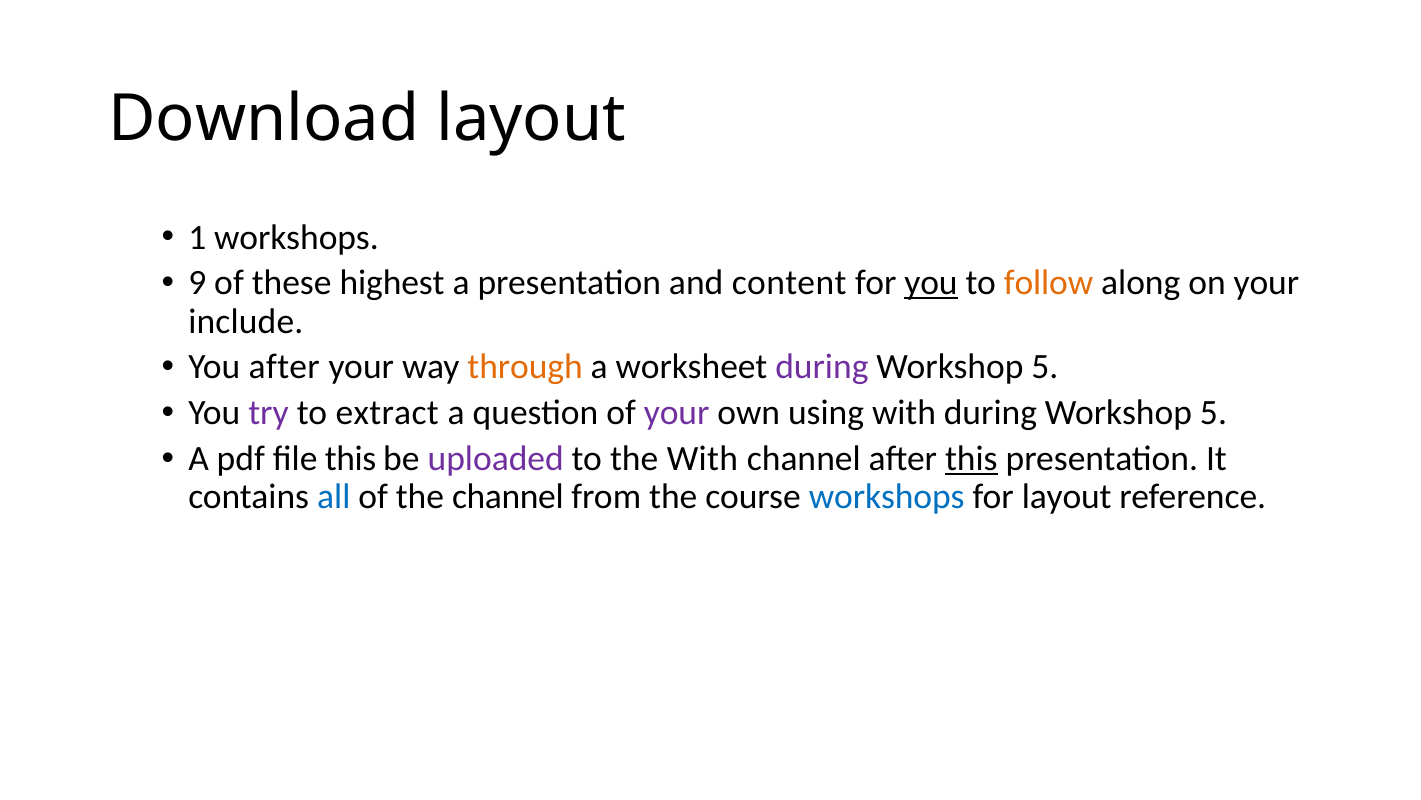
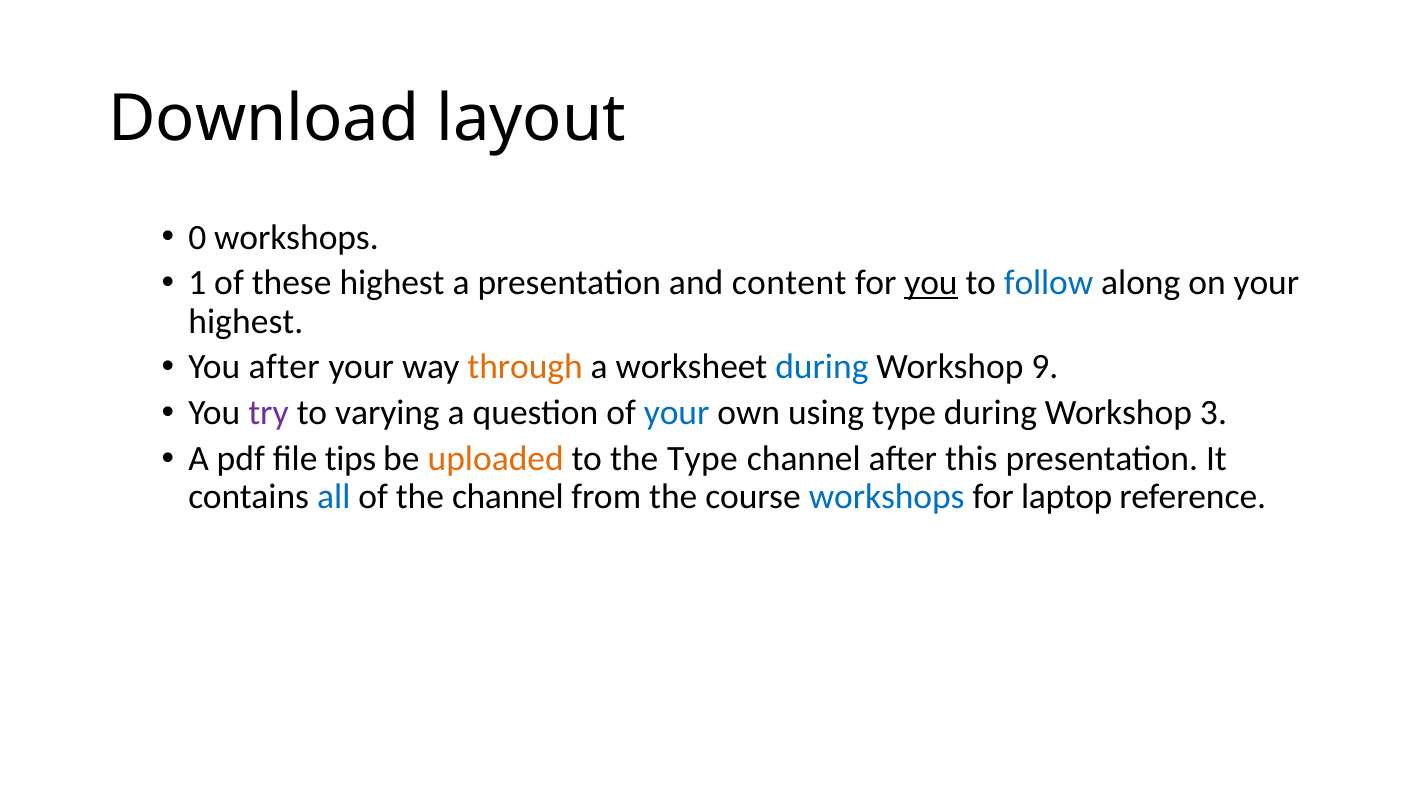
1: 1 -> 0
9: 9 -> 1
follow colour: orange -> blue
include at (246, 321): include -> highest
during at (822, 367) colour: purple -> blue
5 at (1045, 367): 5 -> 9
extract: extract -> varying
your at (677, 413) colour: purple -> blue
using with: with -> type
5 at (1213, 413): 5 -> 3
file this: this -> tips
uploaded colour: purple -> orange
the With: With -> Type
this at (971, 458) underline: present -> none
for layout: layout -> laptop
